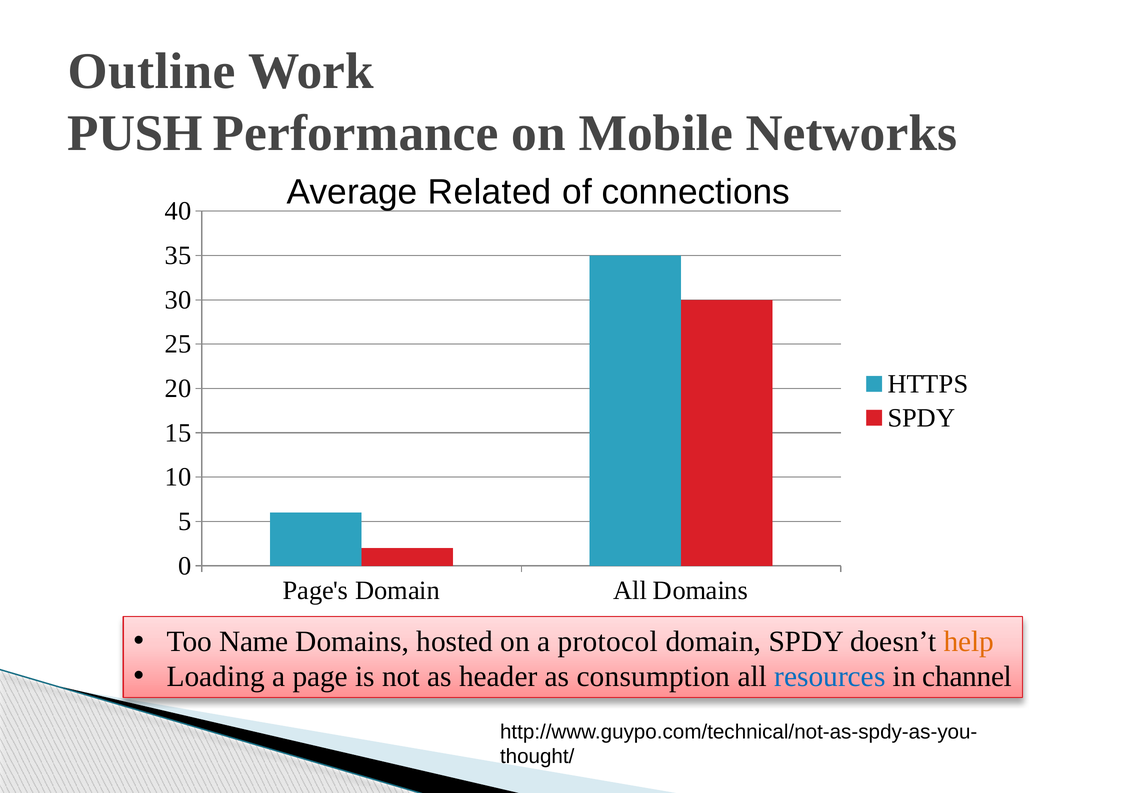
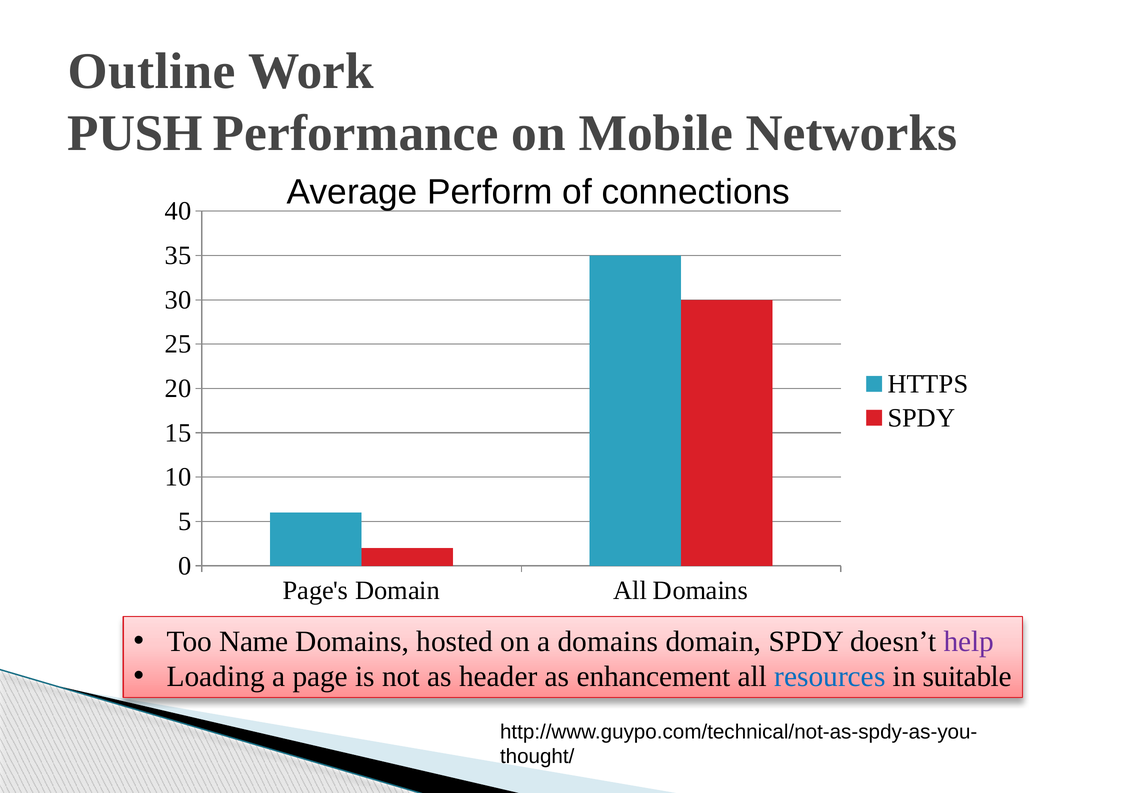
Related: Related -> Perform
a protocol: protocol -> domains
help colour: orange -> purple
consumption: consumption -> enhancement
channel: channel -> suitable
